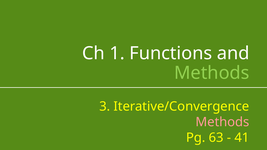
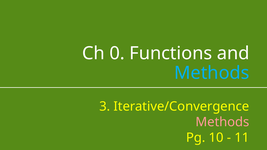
1: 1 -> 0
Methods at (212, 73) colour: light green -> light blue
63: 63 -> 10
41: 41 -> 11
